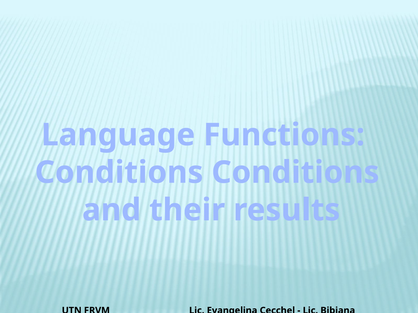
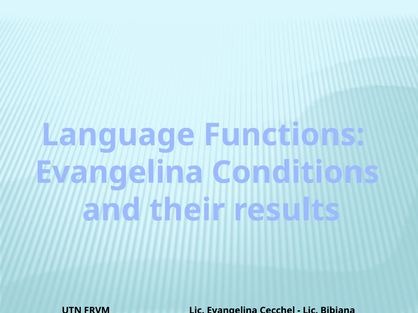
Conditions at (119, 173): Conditions -> Evangelina
